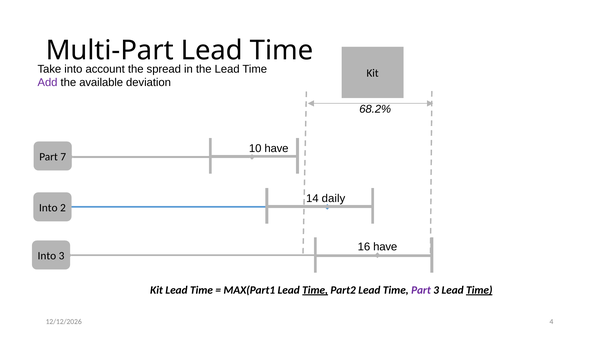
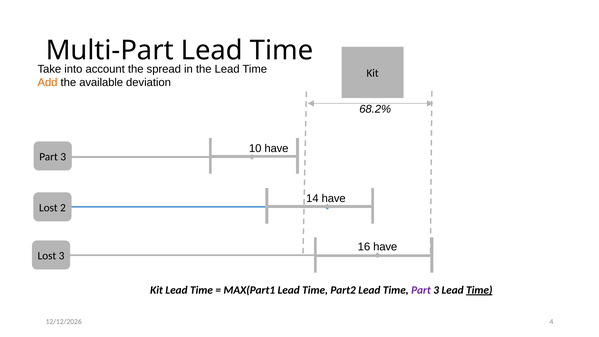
Add colour: purple -> orange
7 at (63, 157): 7 -> 3
14 daily: daily -> have
Into at (48, 208): Into -> Lost
Into at (47, 256): Into -> Lost
Time at (315, 290) underline: present -> none
